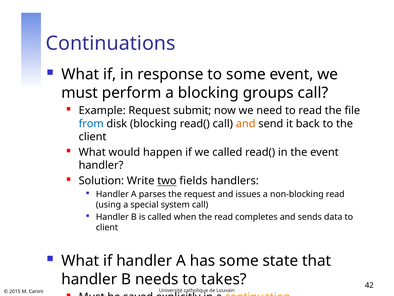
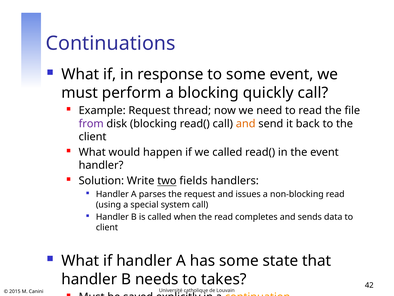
groups: groups -> quickly
submit: submit -> thread
from colour: blue -> purple
